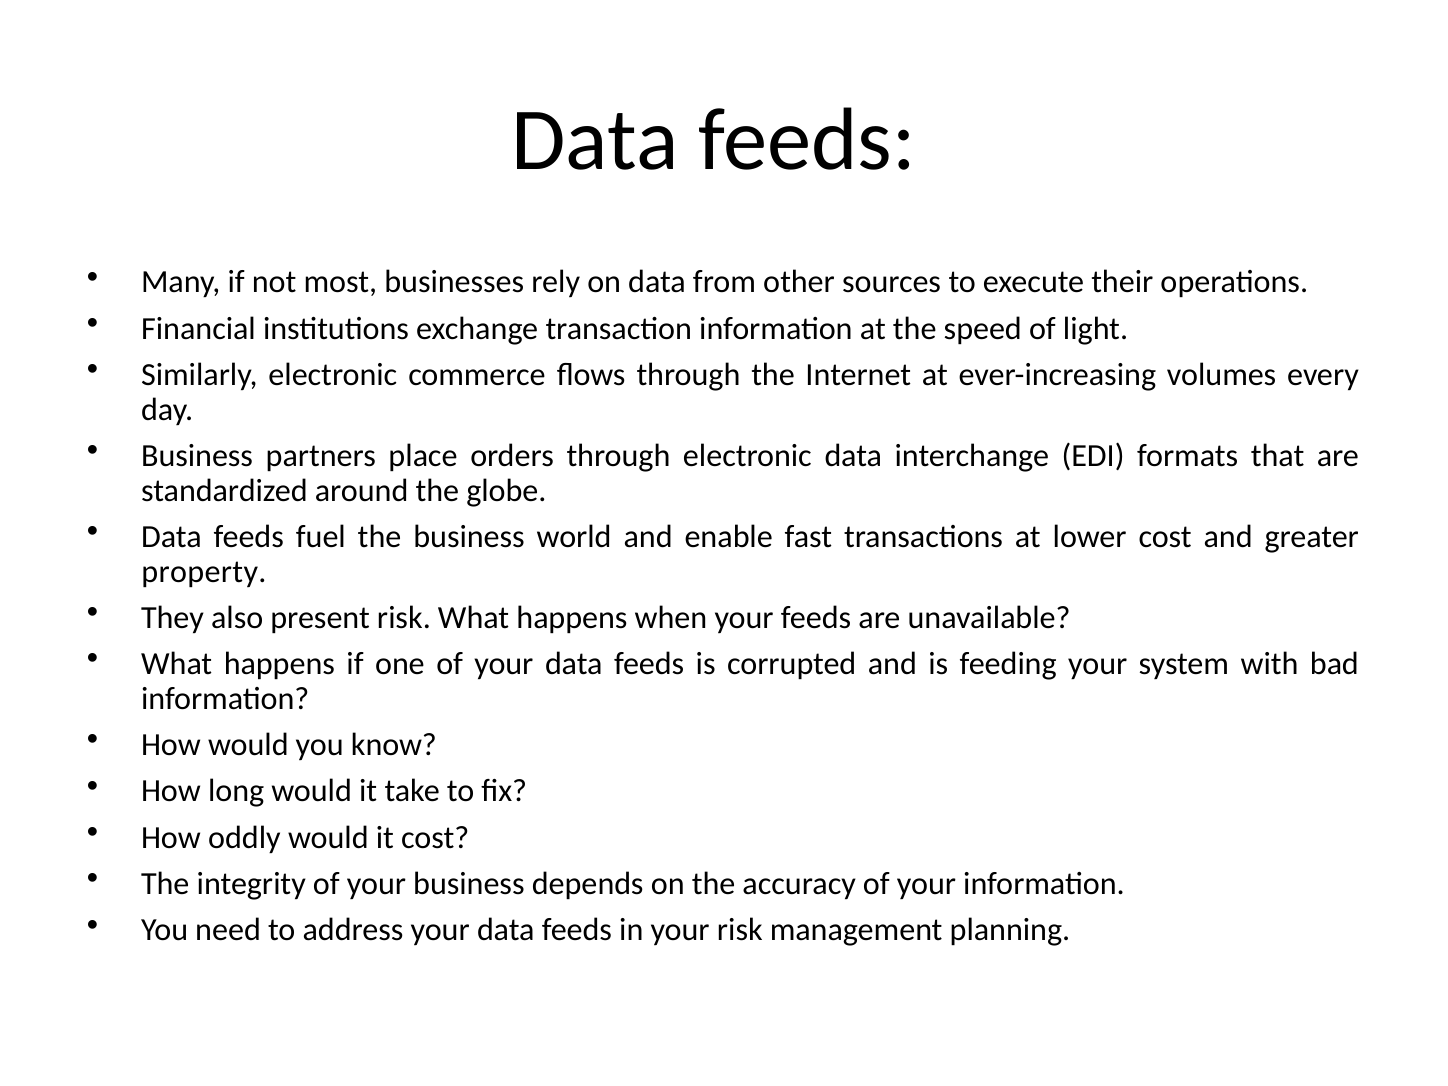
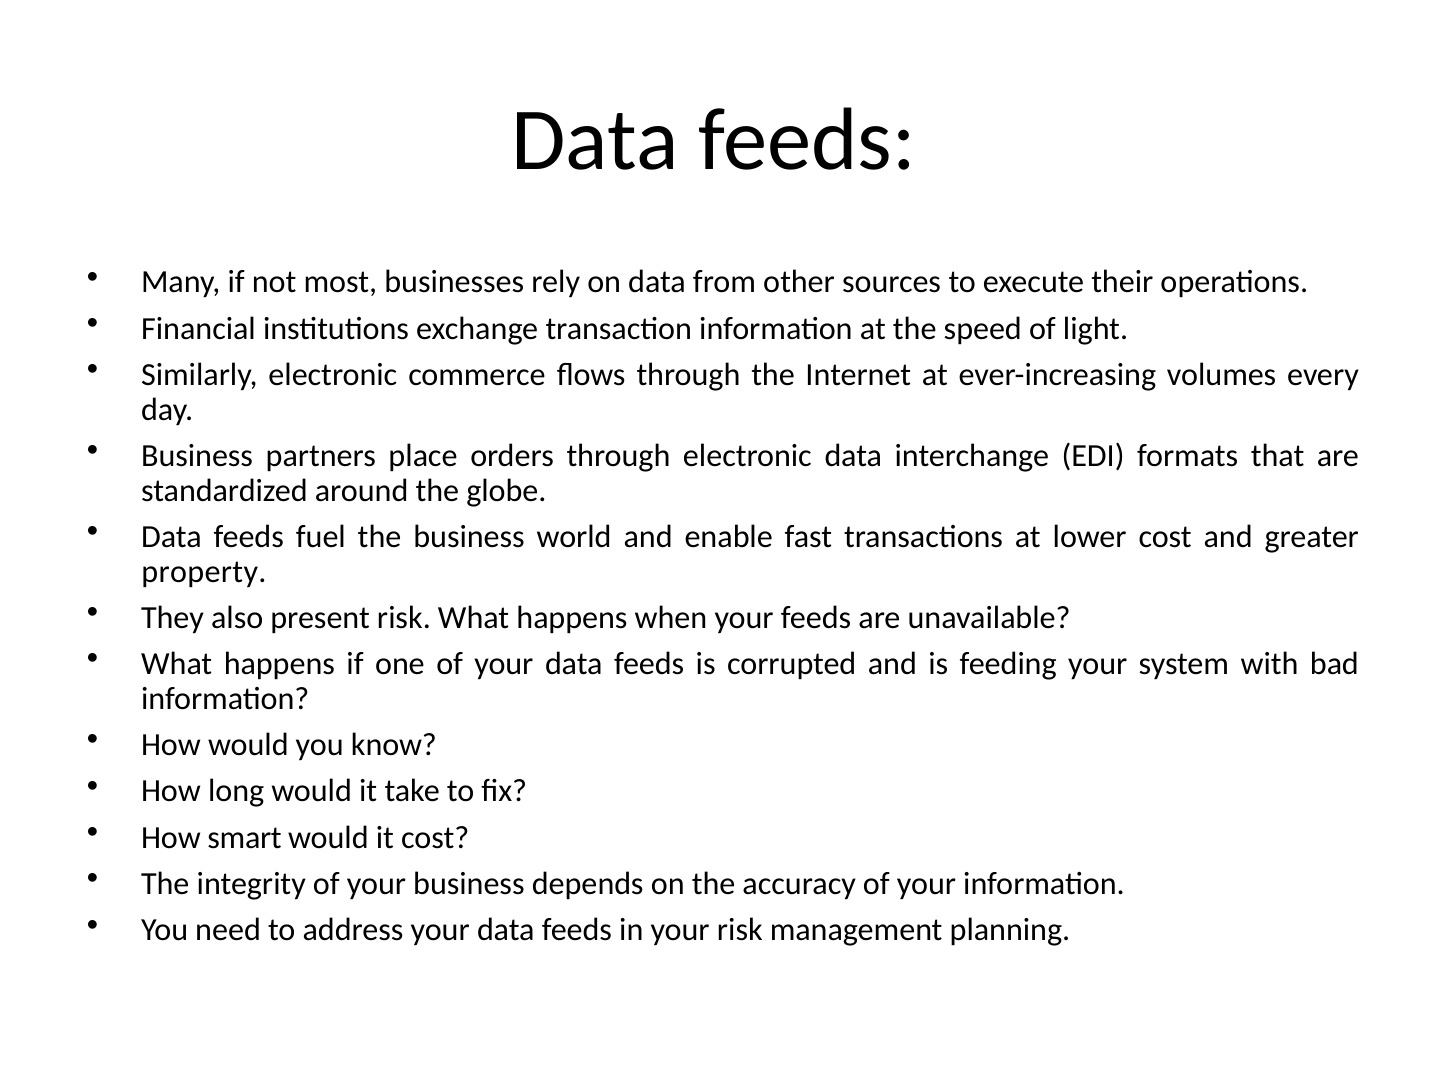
oddly: oddly -> smart
